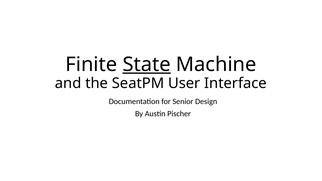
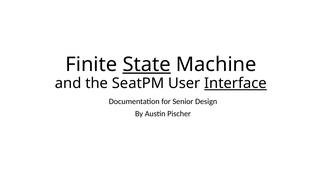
Interface underline: none -> present
